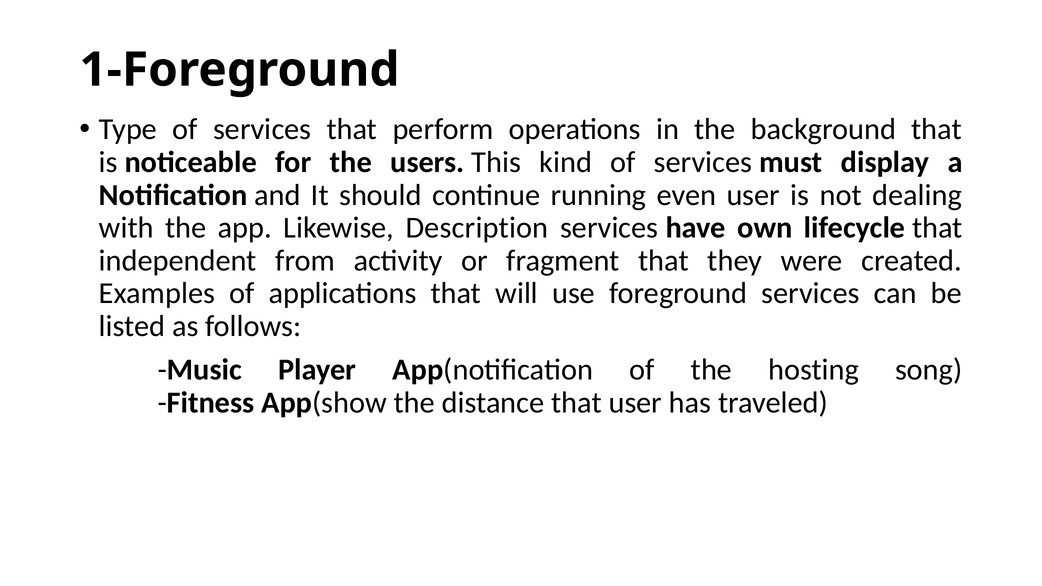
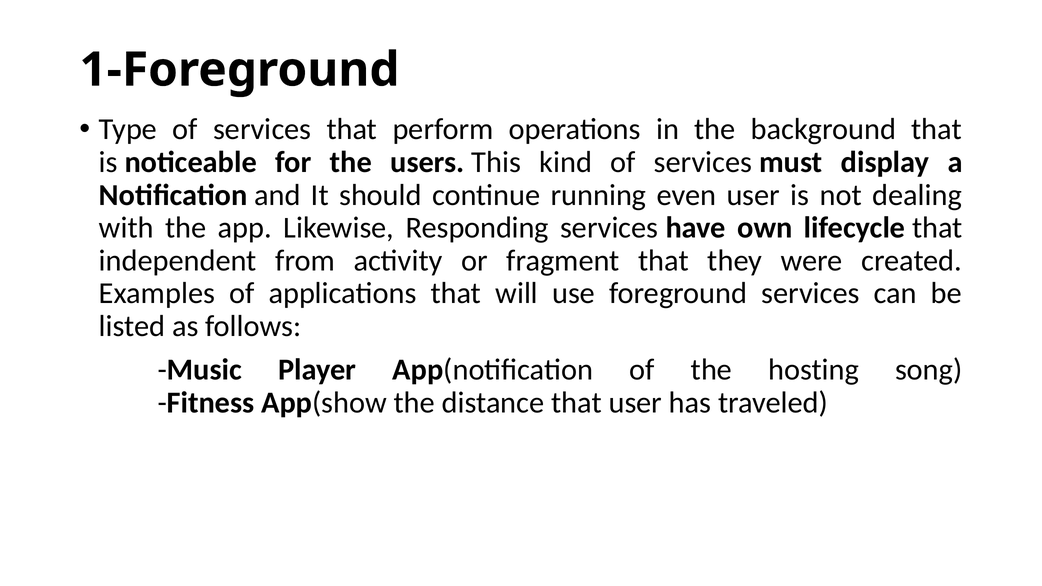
Description: Description -> Responding
